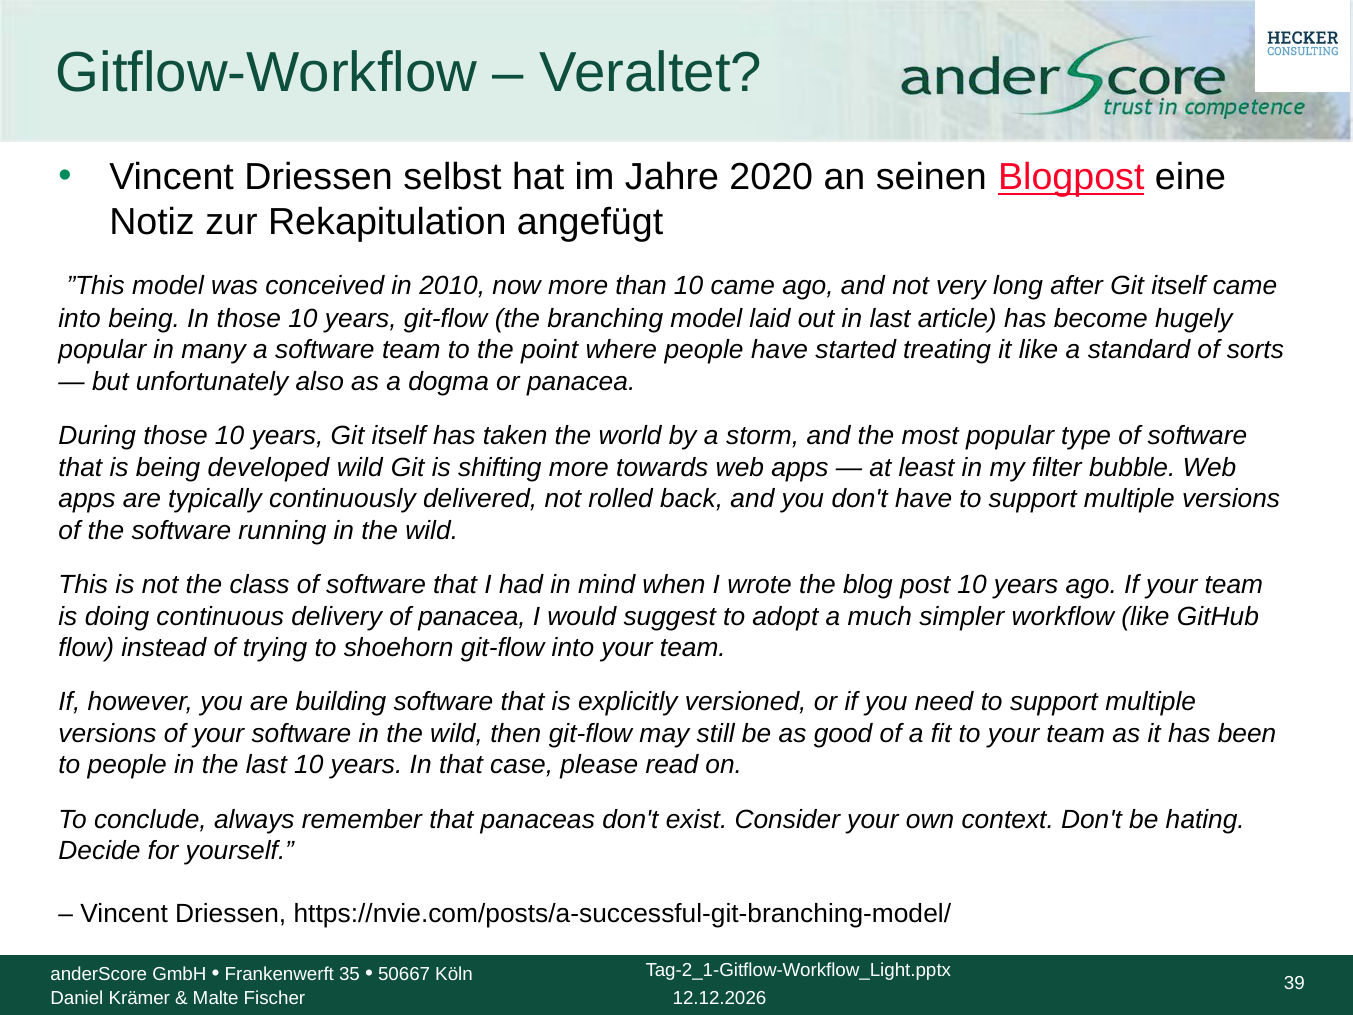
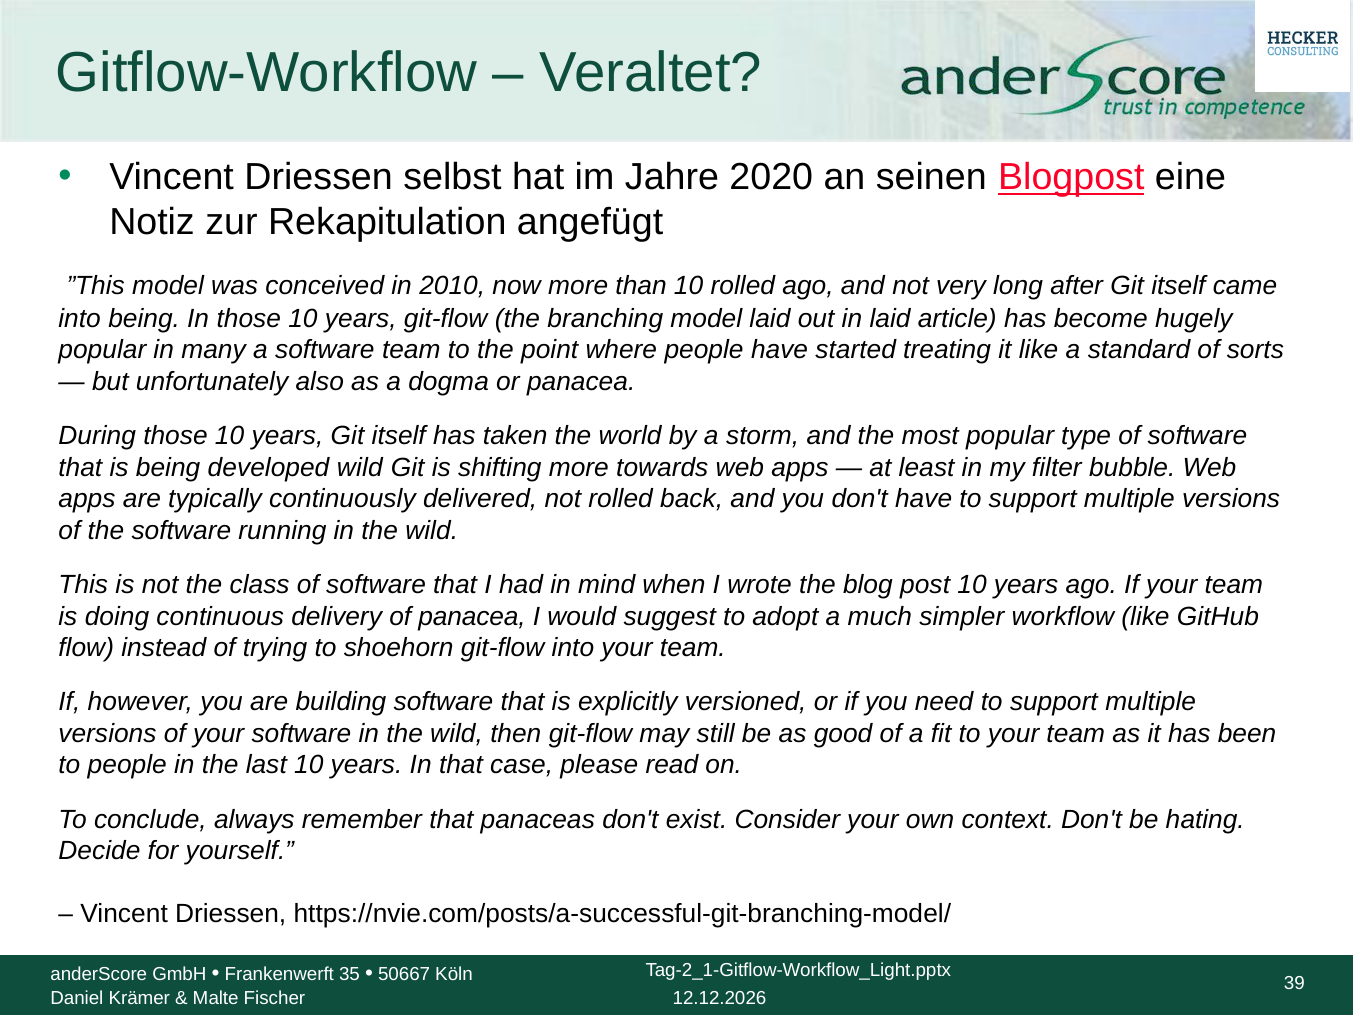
10 came: came -> rolled
in last: last -> laid
